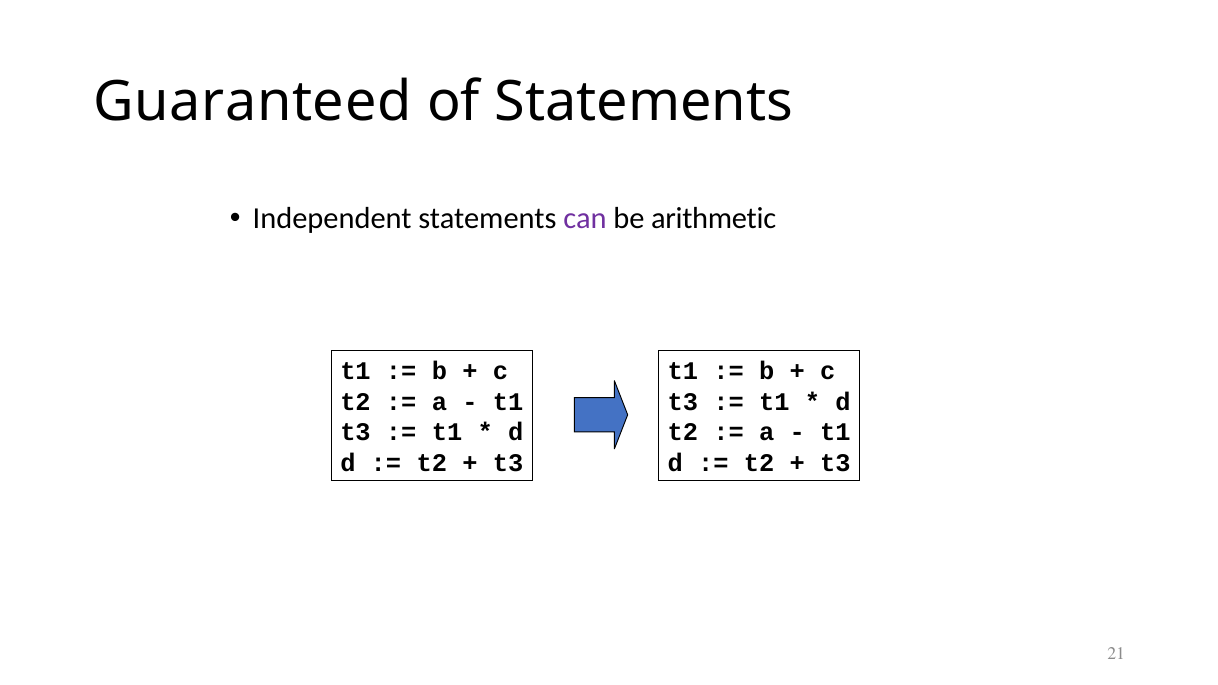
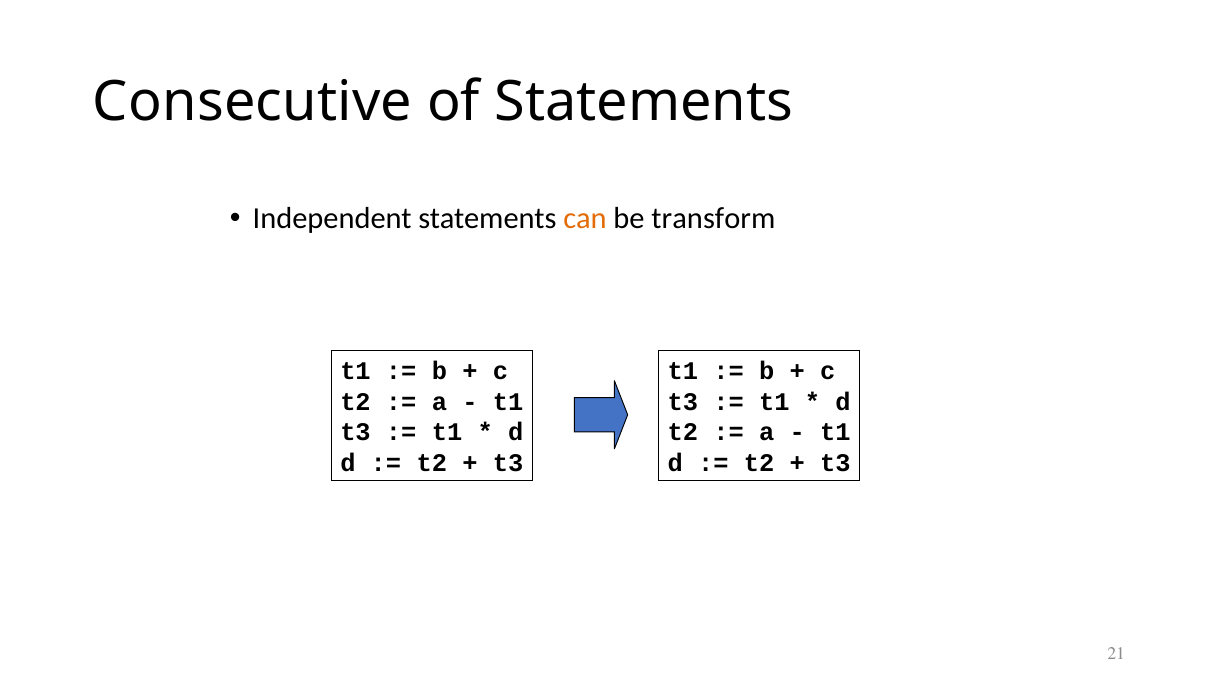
Guaranteed: Guaranteed -> Consecutive
can colour: purple -> orange
arithmetic: arithmetic -> transform
